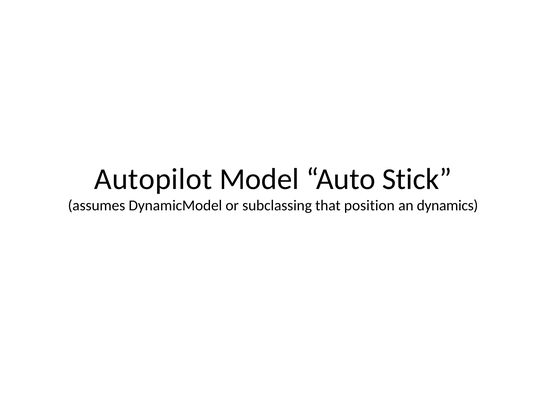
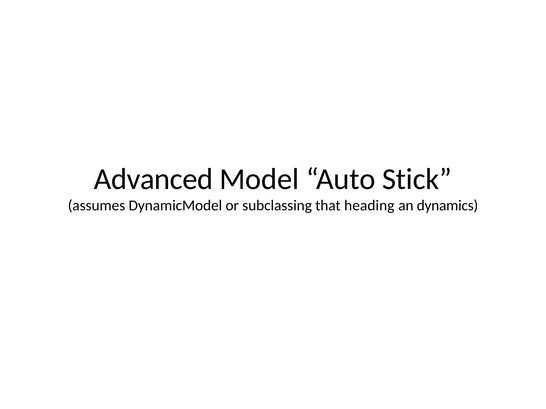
Autopilot: Autopilot -> Advanced
position: position -> heading
